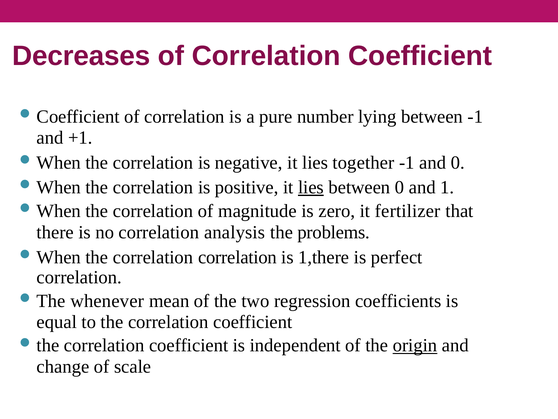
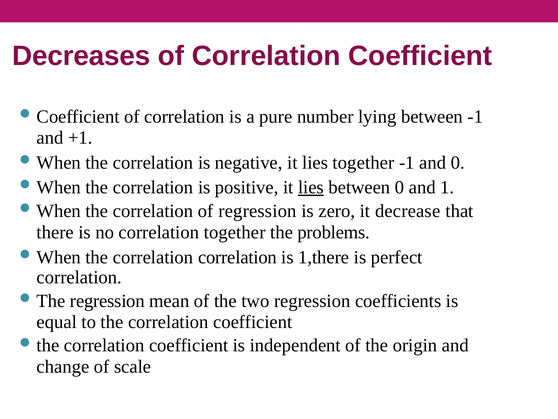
of magnitude: magnitude -> regression
fertilizer: fertilizer -> decrease
correlation analysis: analysis -> together
whenever at (107, 300): whenever -> regression
origin underline: present -> none
